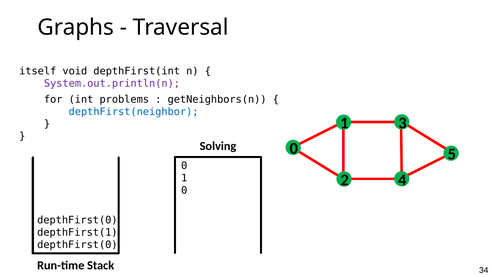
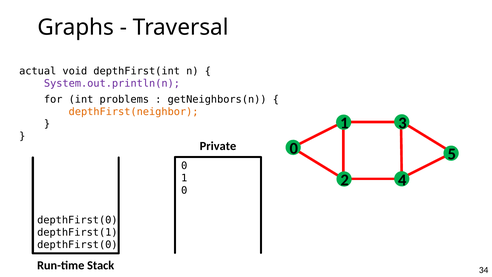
itself: itself -> actual
depthFirst(neighbor colour: blue -> orange
Solving: Solving -> Private
